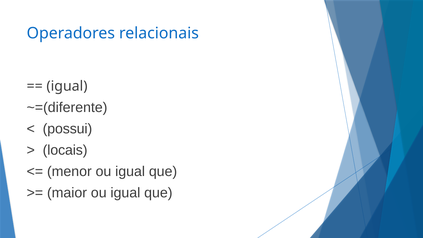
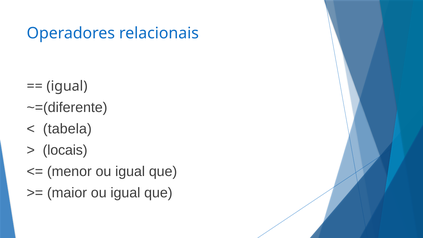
possui: possui -> tabela
